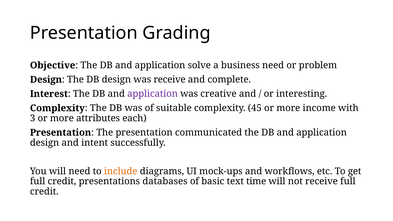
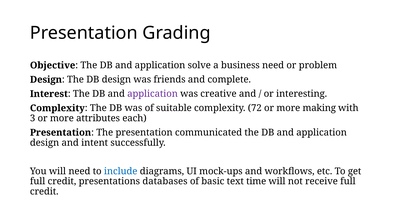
was receive: receive -> friends
45: 45 -> 72
income: income -> making
include colour: orange -> blue
